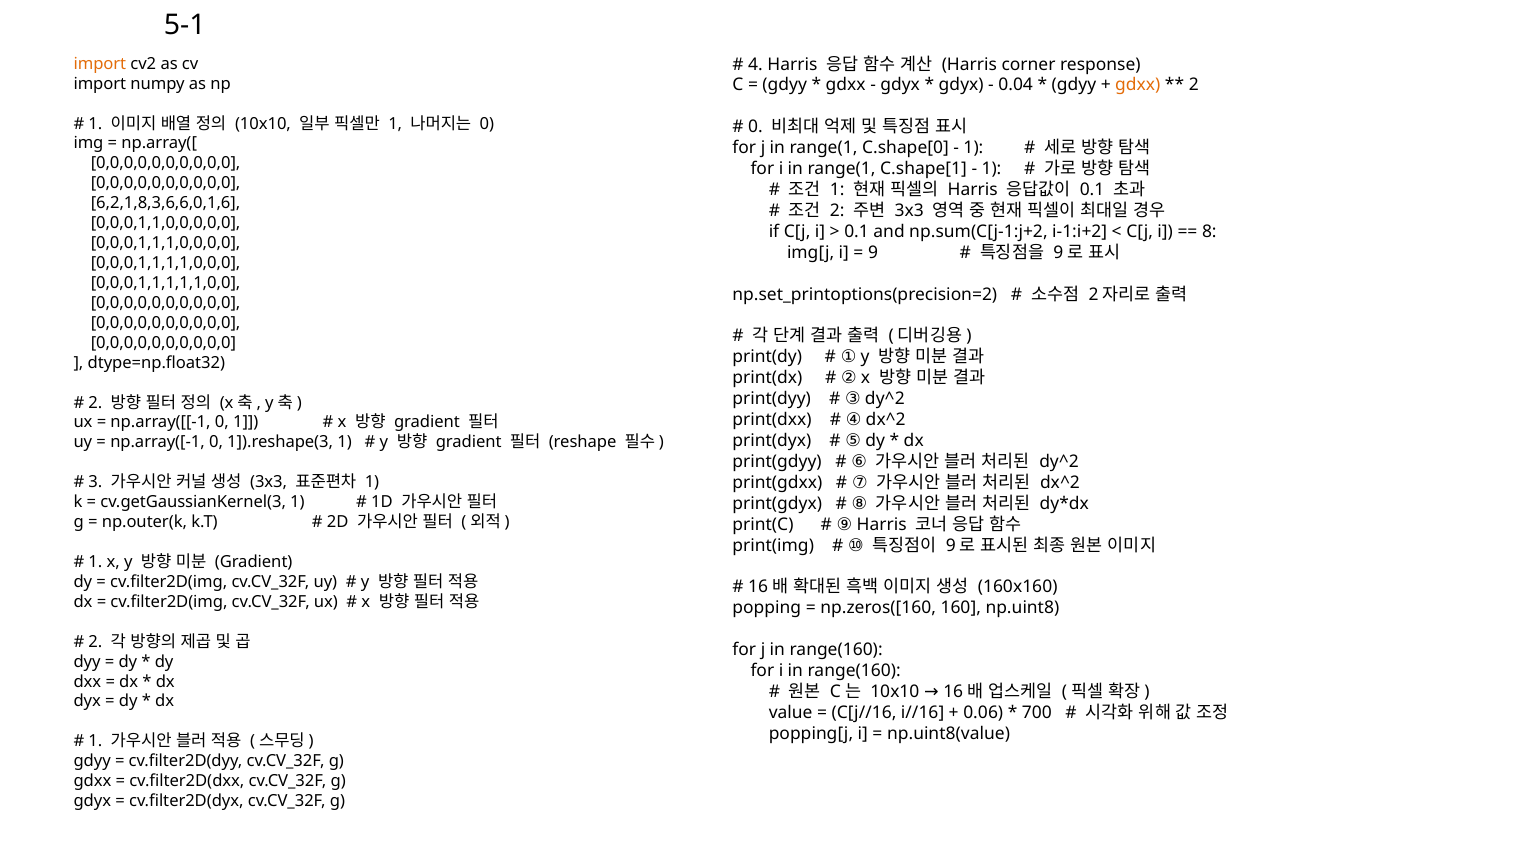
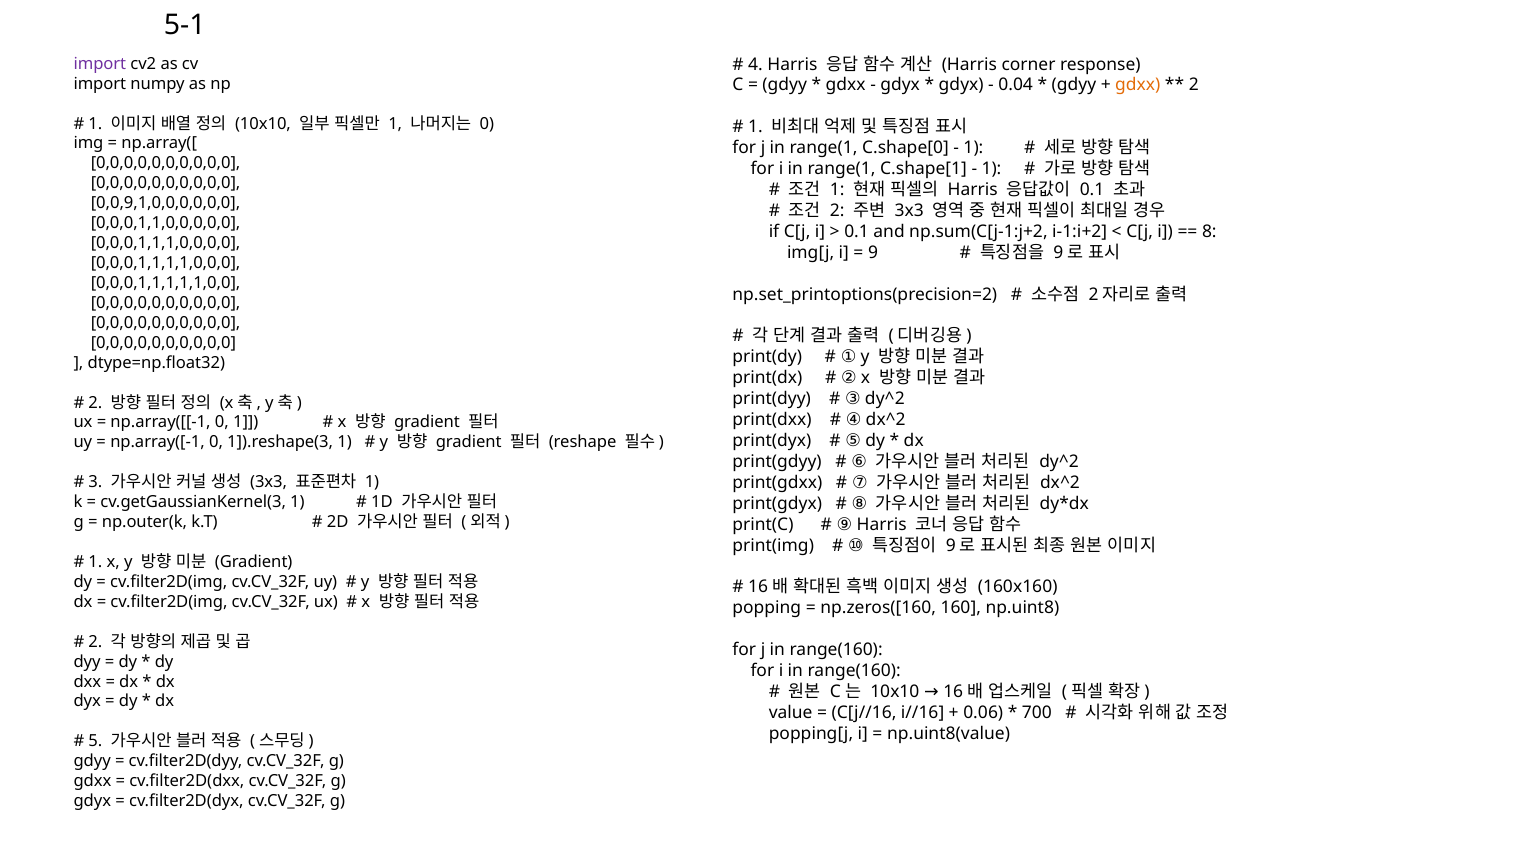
import at (100, 64) colour: orange -> purple
0 at (756, 127): 0 -> 1
6,2,1,8,3,6,6,0,1,6: 6,2,1,8,3,6,6,0,1,6 -> 0,0,9,1,0,0,0,0,0,0
1 at (95, 742): 1 -> 5
